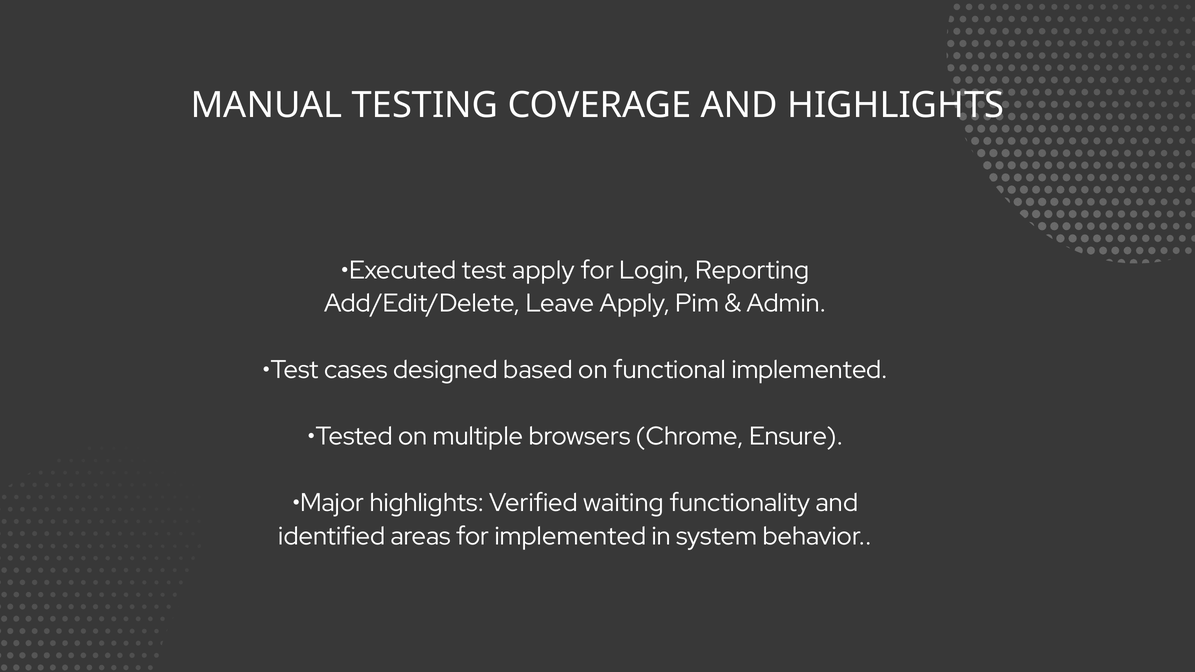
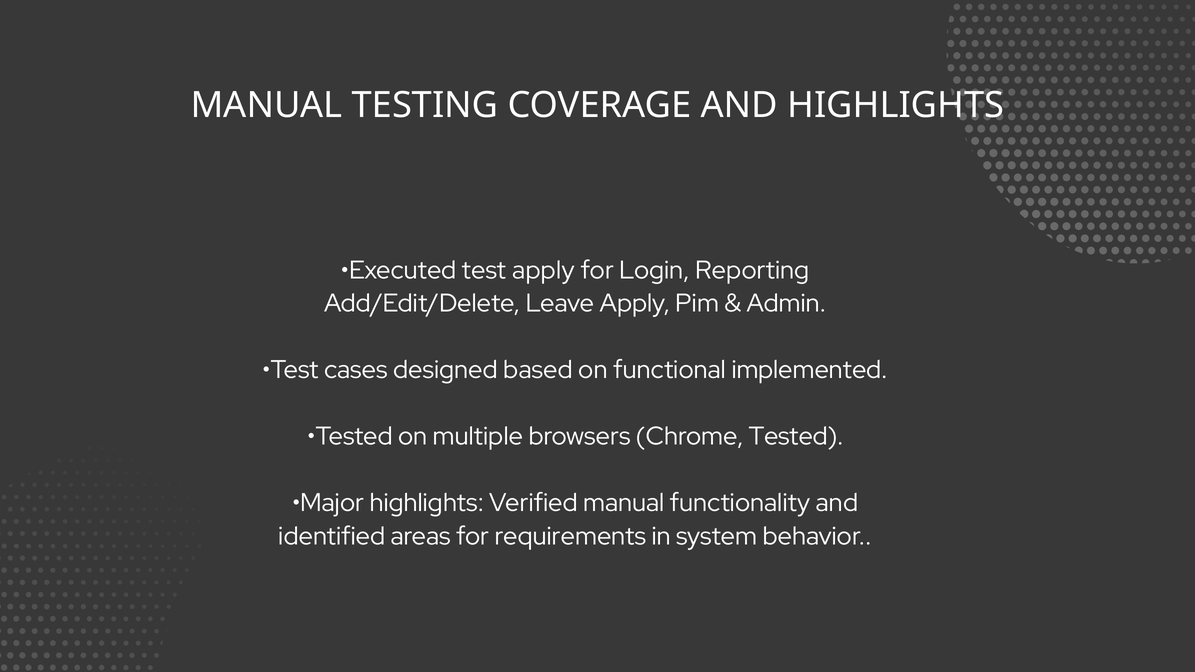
Chrome Ensure: Ensure -> Tested
Verified waiting: waiting -> manual
for implemented: implemented -> requirements
